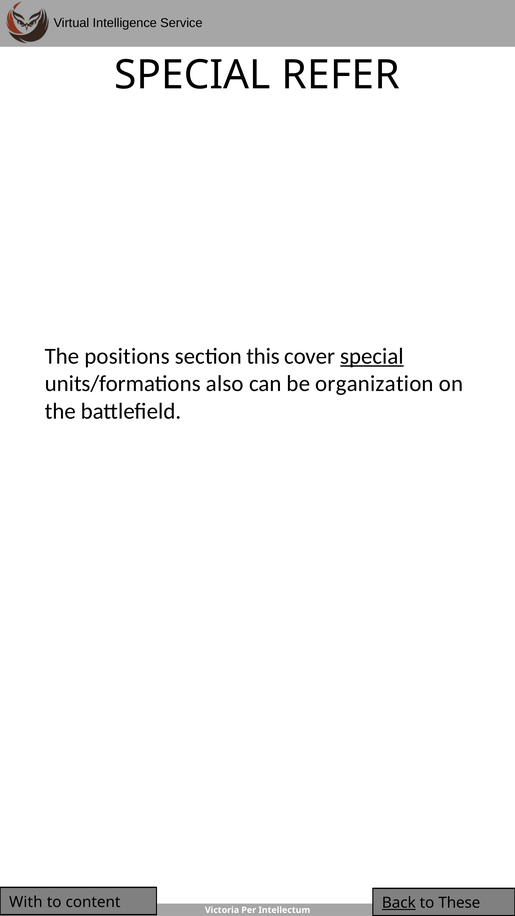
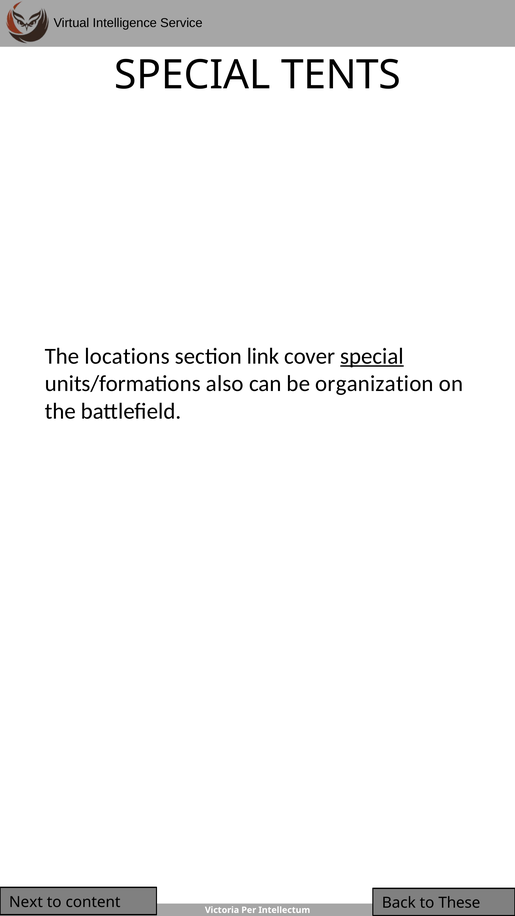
REFER: REFER -> TENTS
positions: positions -> locations
this: this -> link
With: With -> Next
Back underline: present -> none
